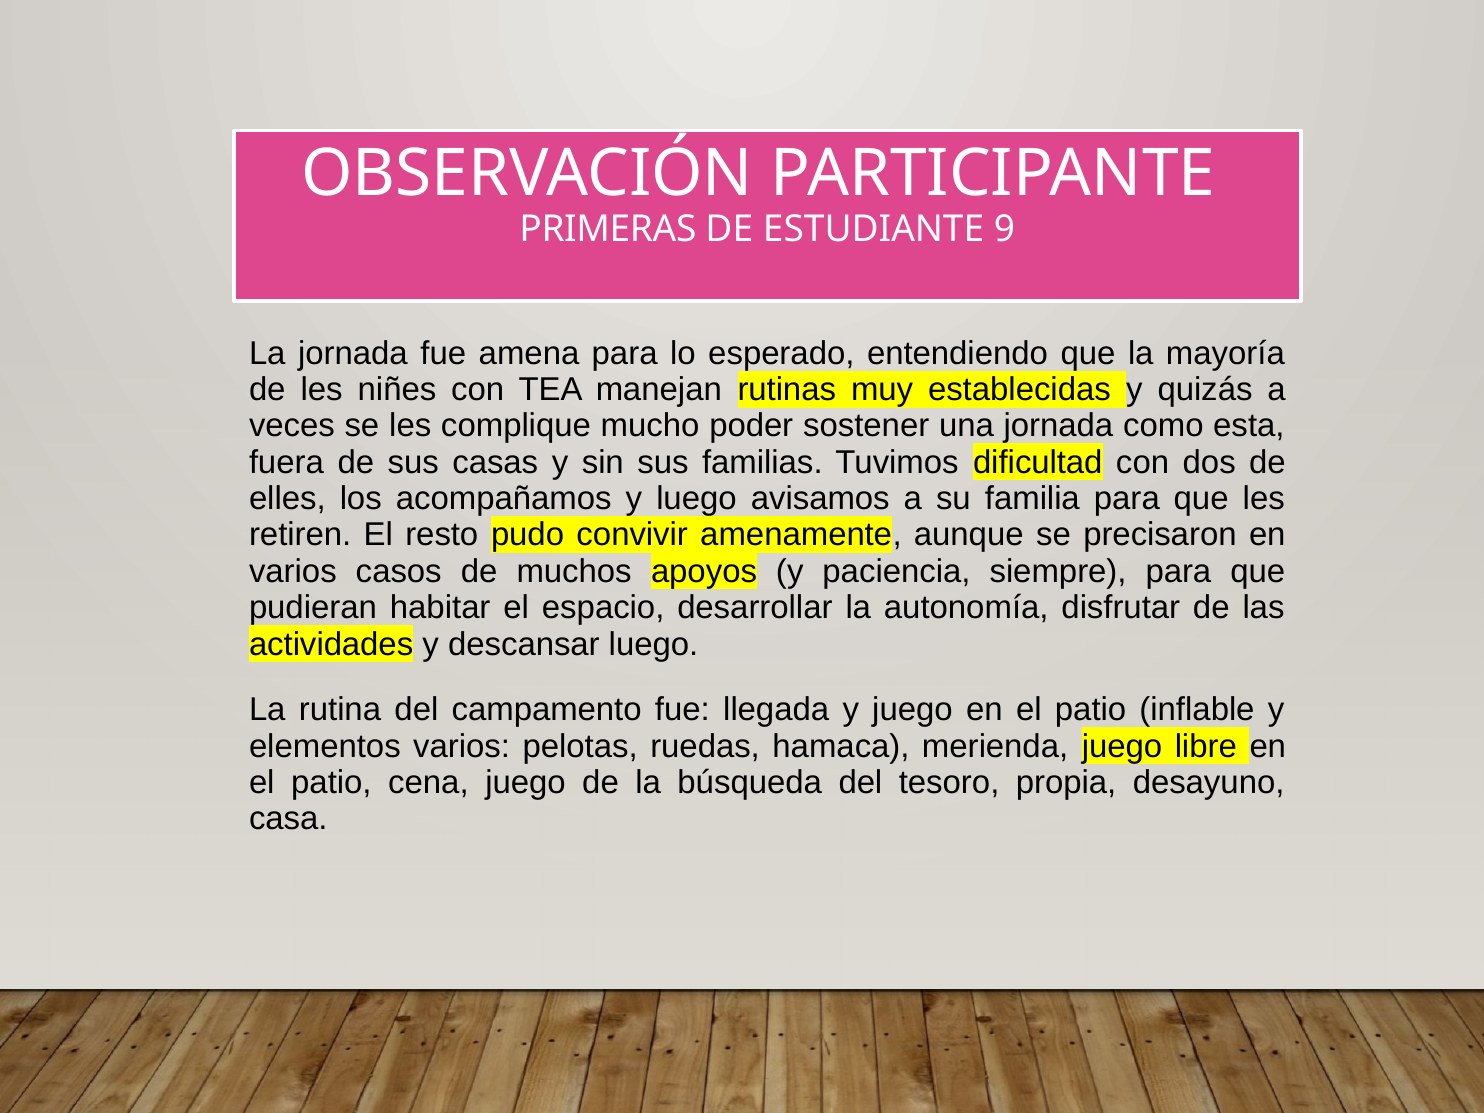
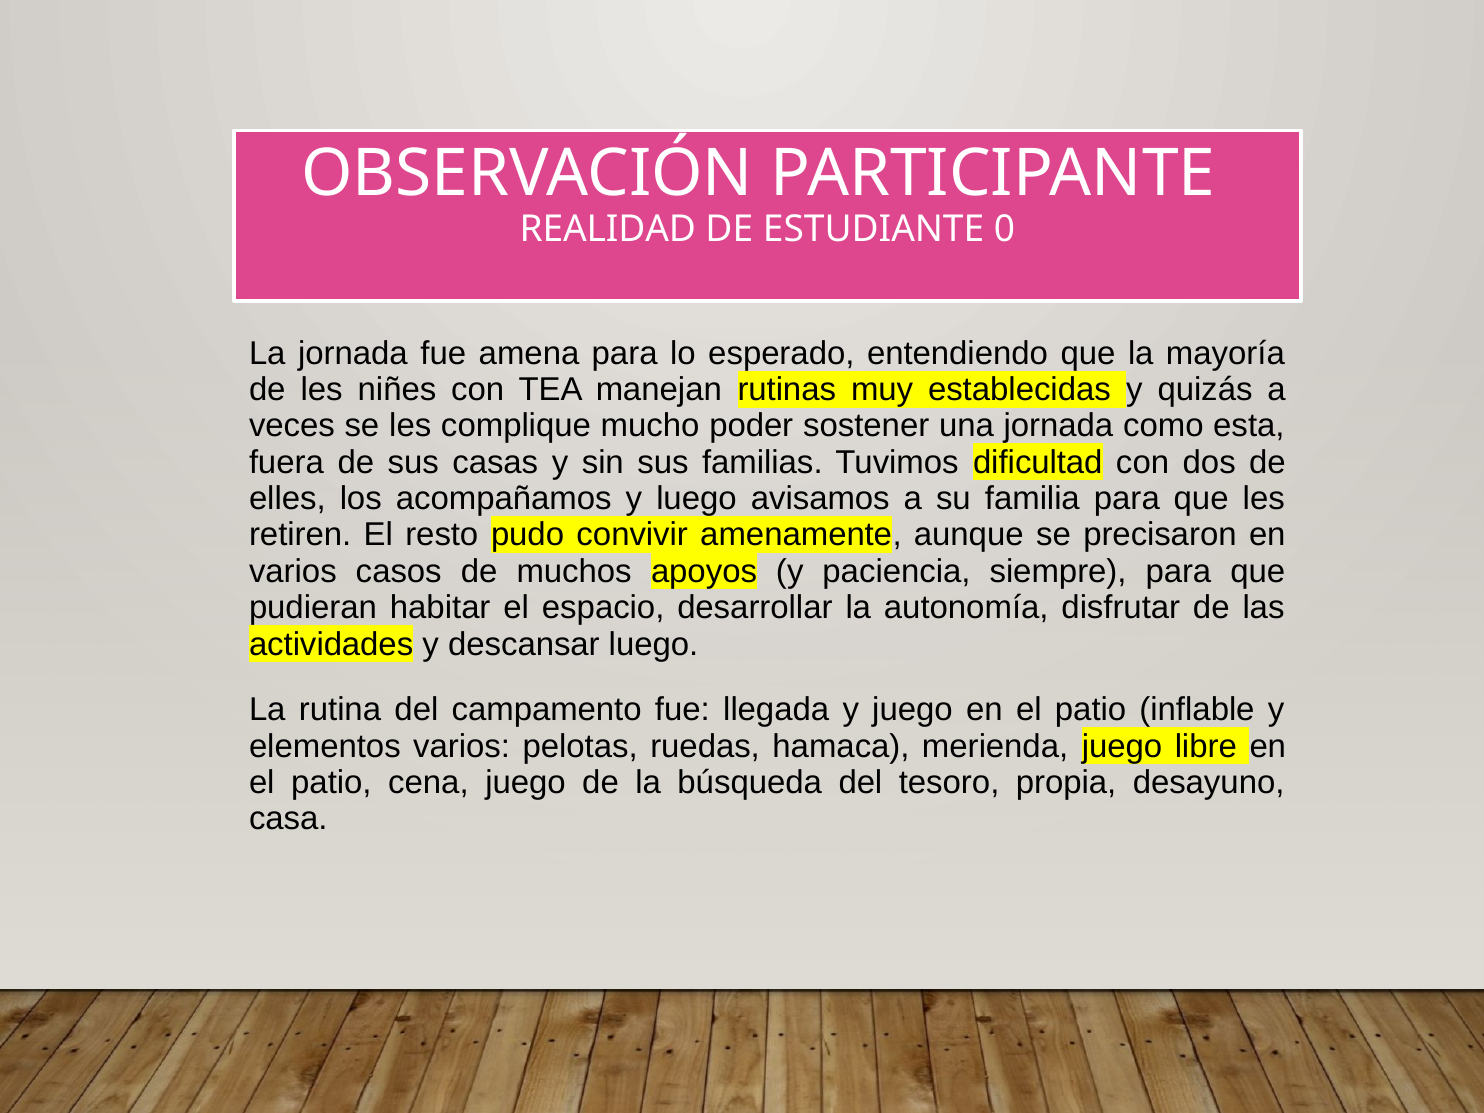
PRIMERAS: PRIMERAS -> REALIDAD
9: 9 -> 0
